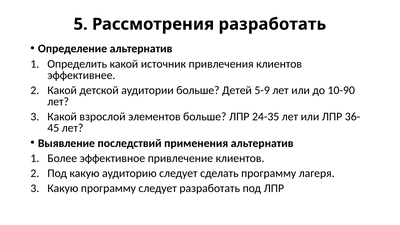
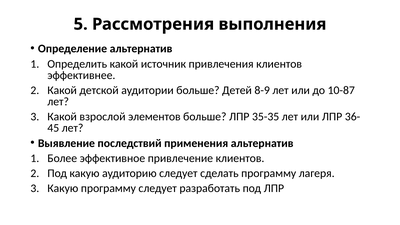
Рассмотрения разработать: разработать -> выполнения
5-9: 5-9 -> 8-9
10-90: 10-90 -> 10-87
24-35: 24-35 -> 35-35
